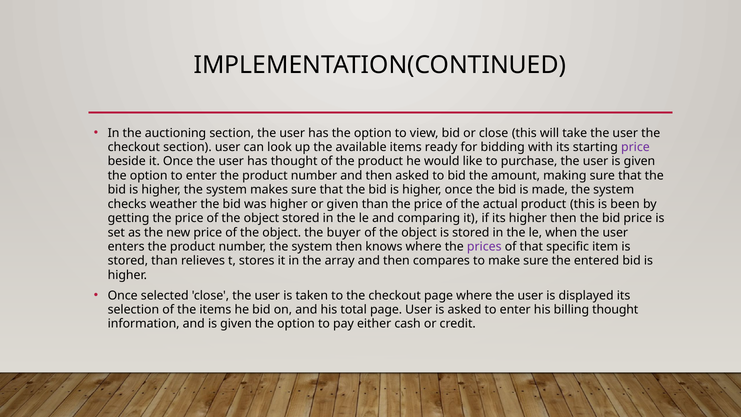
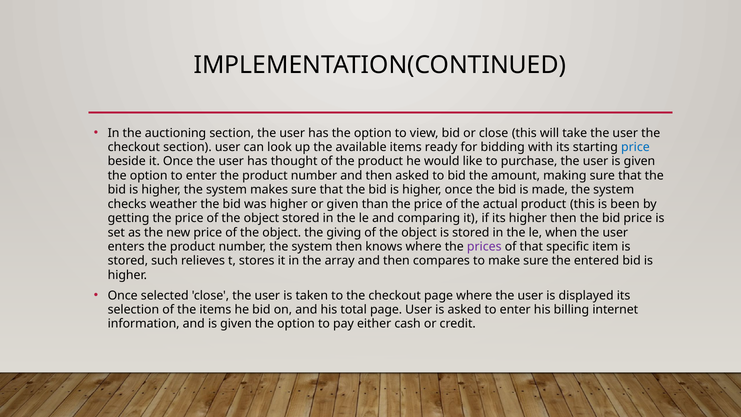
price at (635, 147) colour: purple -> blue
buyer: buyer -> giving
stored than: than -> such
billing thought: thought -> internet
